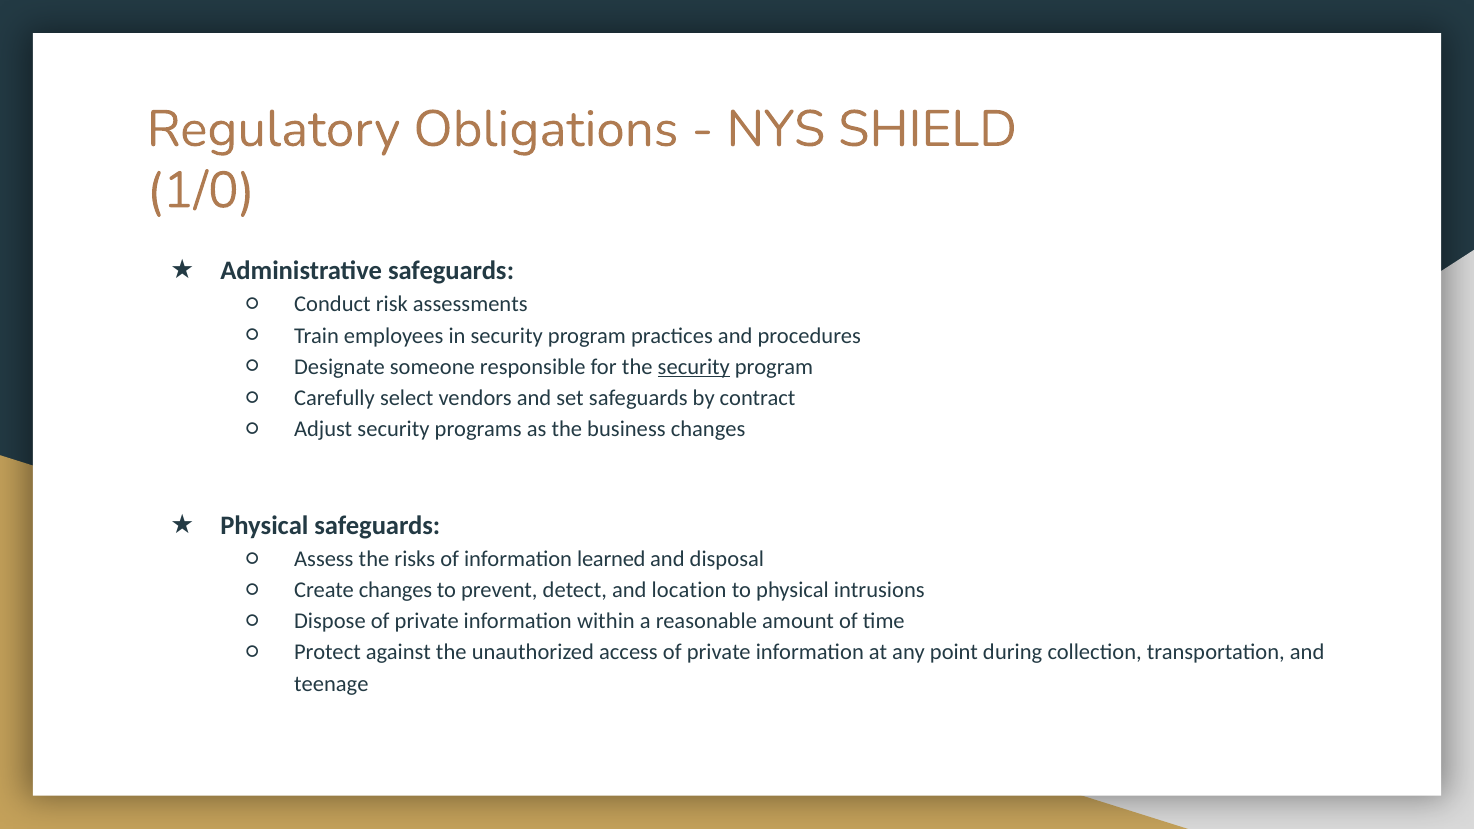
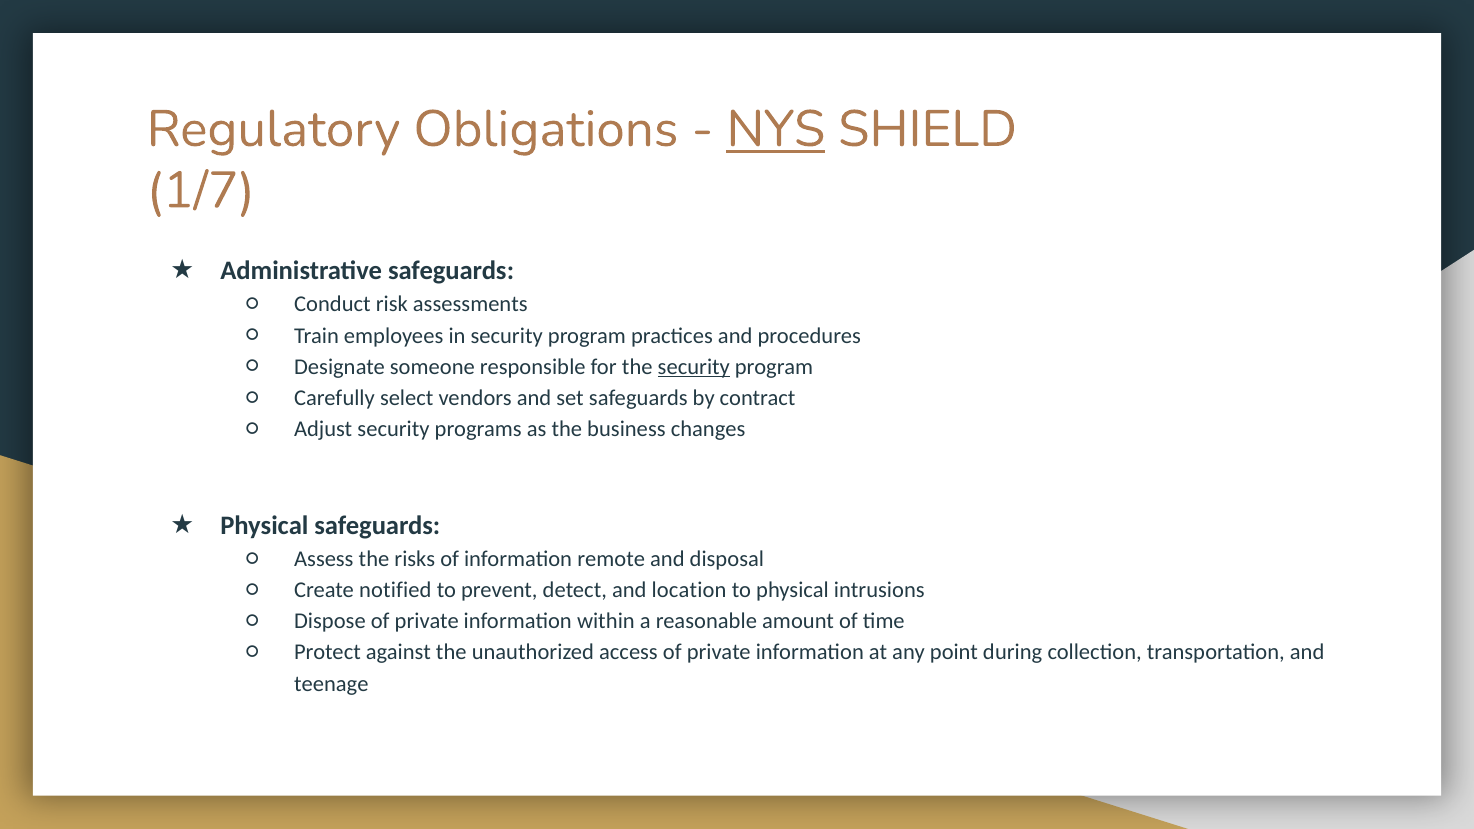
NYS underline: none -> present
1/0: 1/0 -> 1/7
learned: learned -> remote
Create changes: changes -> notified
